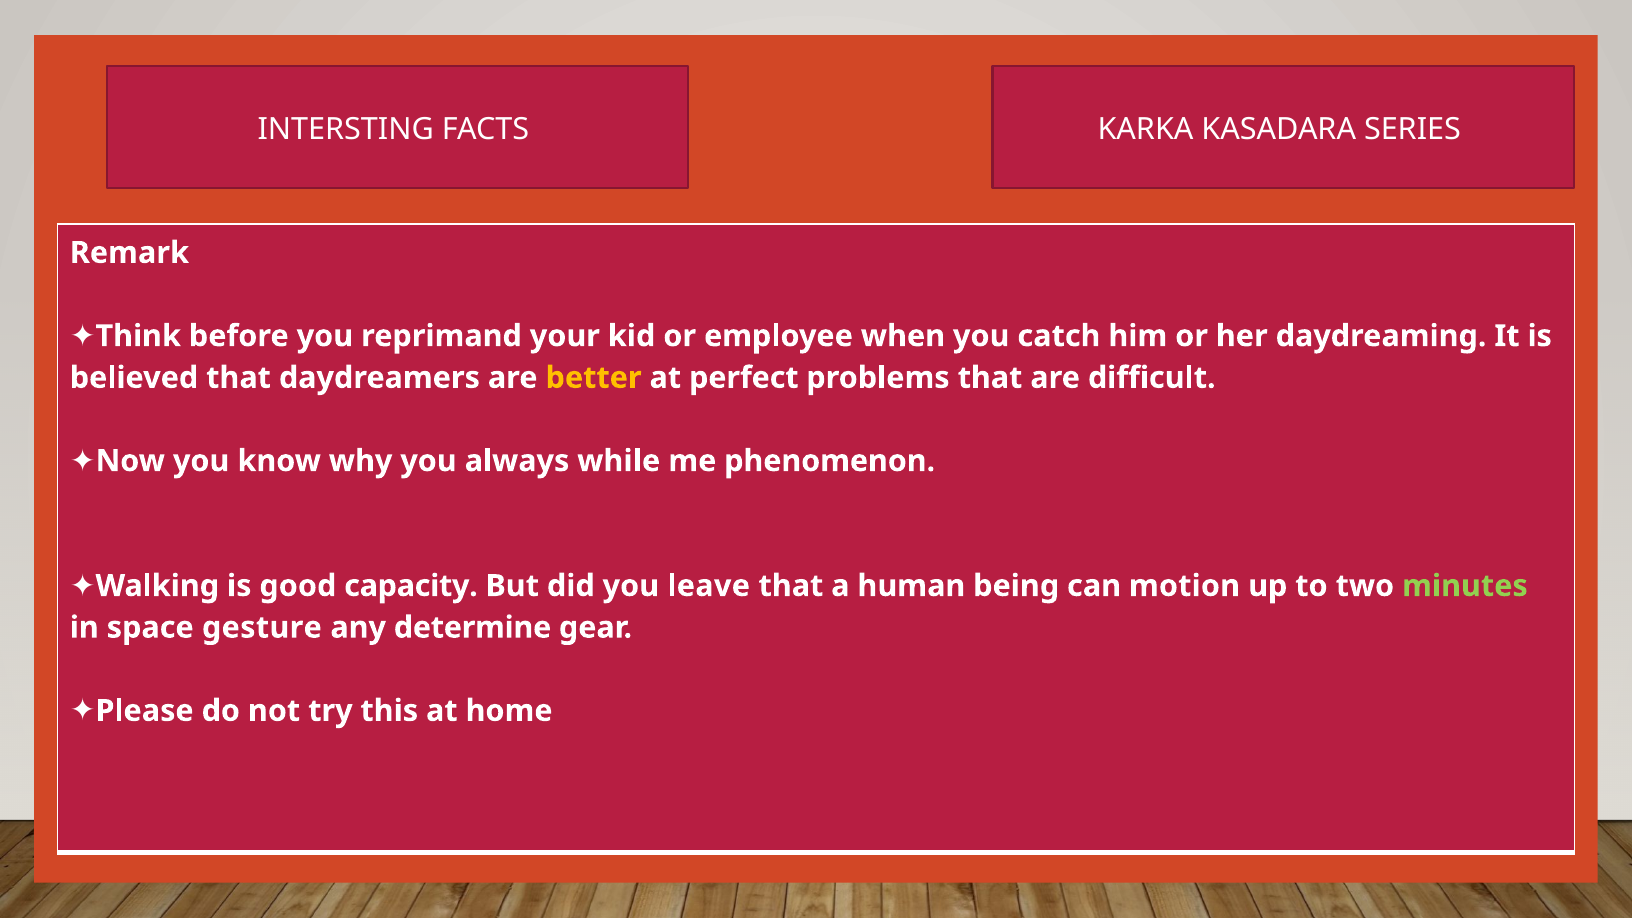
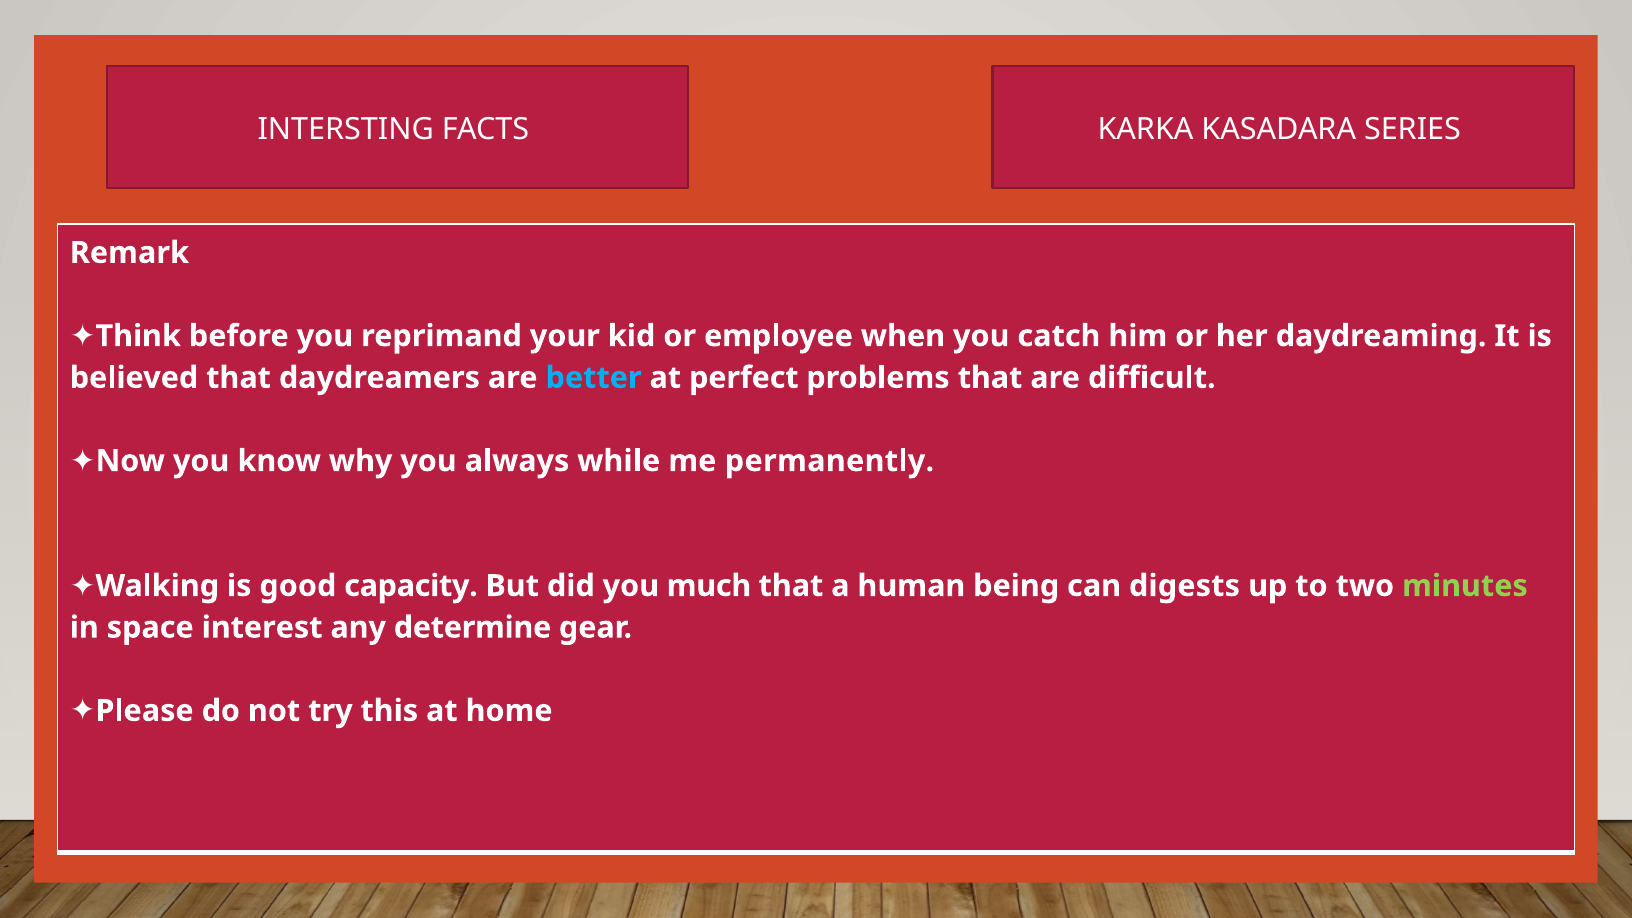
better colour: yellow -> light blue
phenomenon: phenomenon -> permanently
leave: leave -> much
motion: motion -> digests
gesture: gesture -> interest
